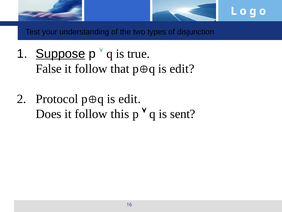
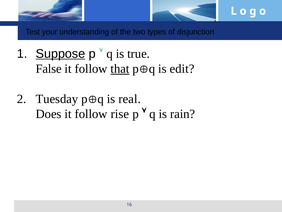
that underline: none -> present
Protocol: Protocol -> Tuesday
edit at (130, 99): edit -> real
this: this -> rise
sent: sent -> rain
